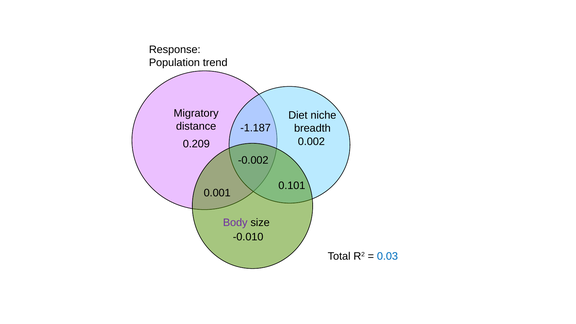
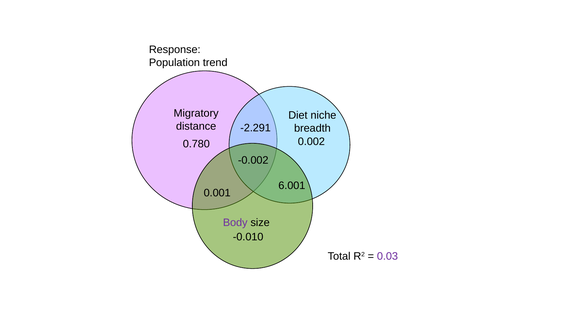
-1.187: -1.187 -> -2.291
0.209: 0.209 -> 0.780
0.101: 0.101 -> 6.001
0.03 colour: blue -> purple
